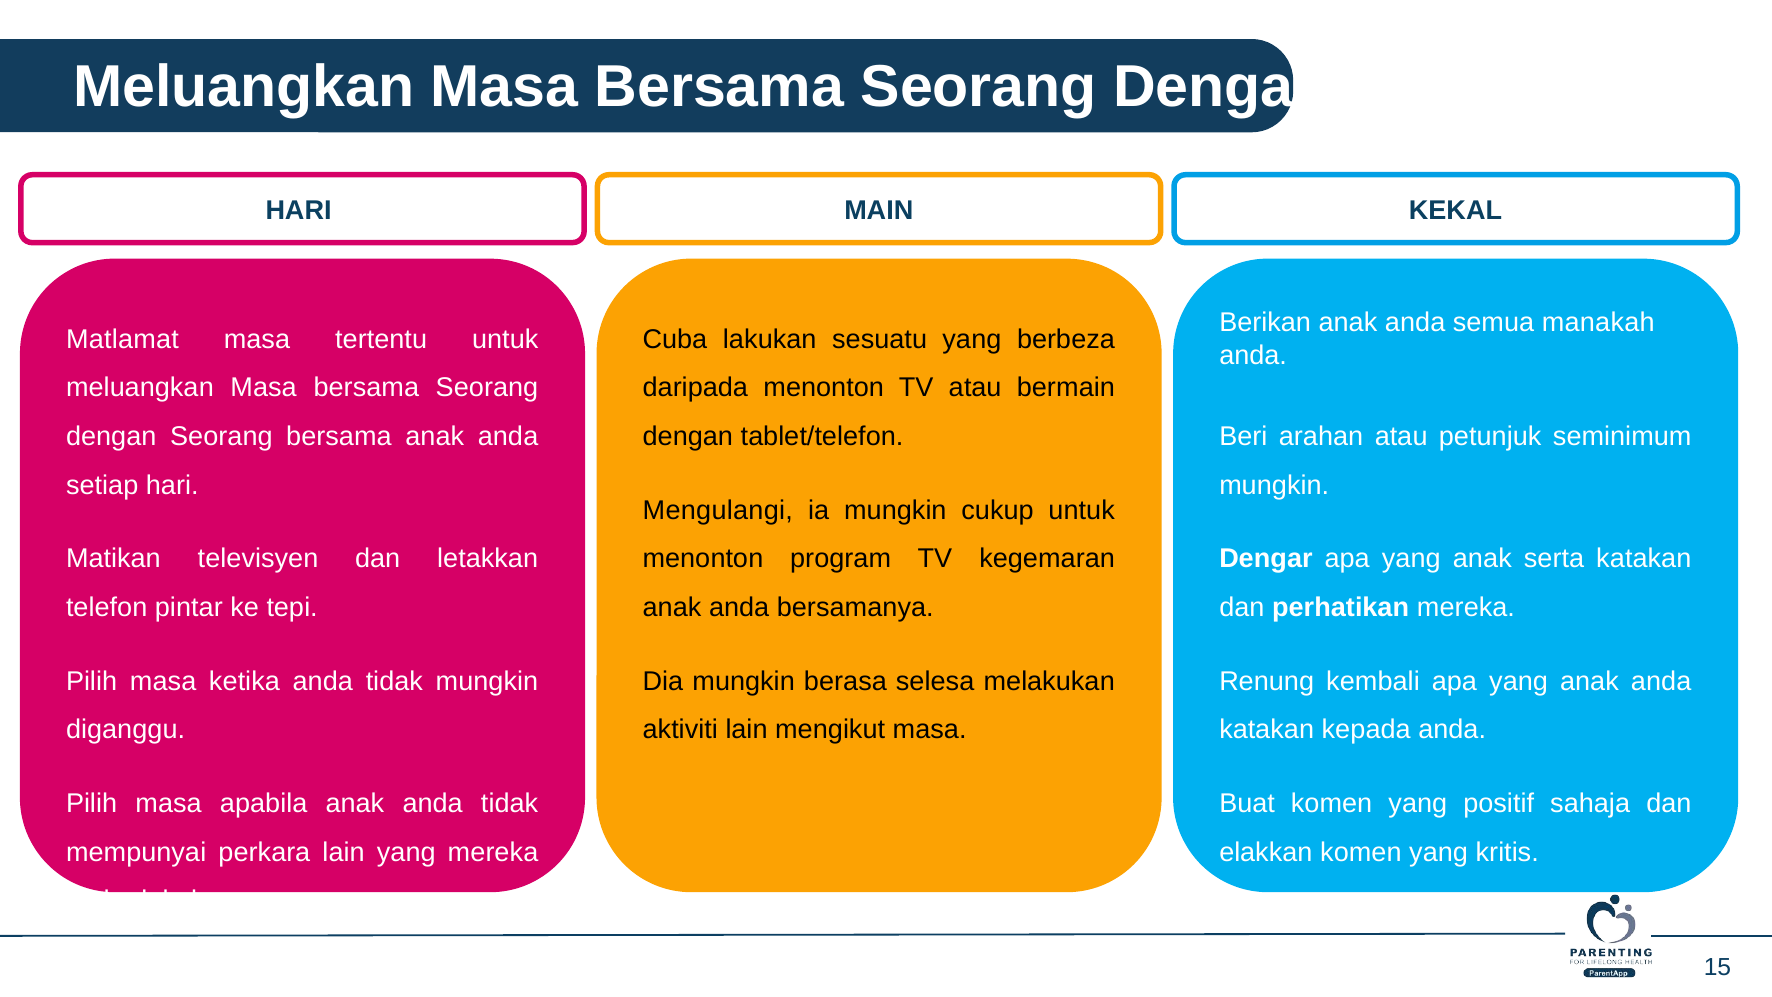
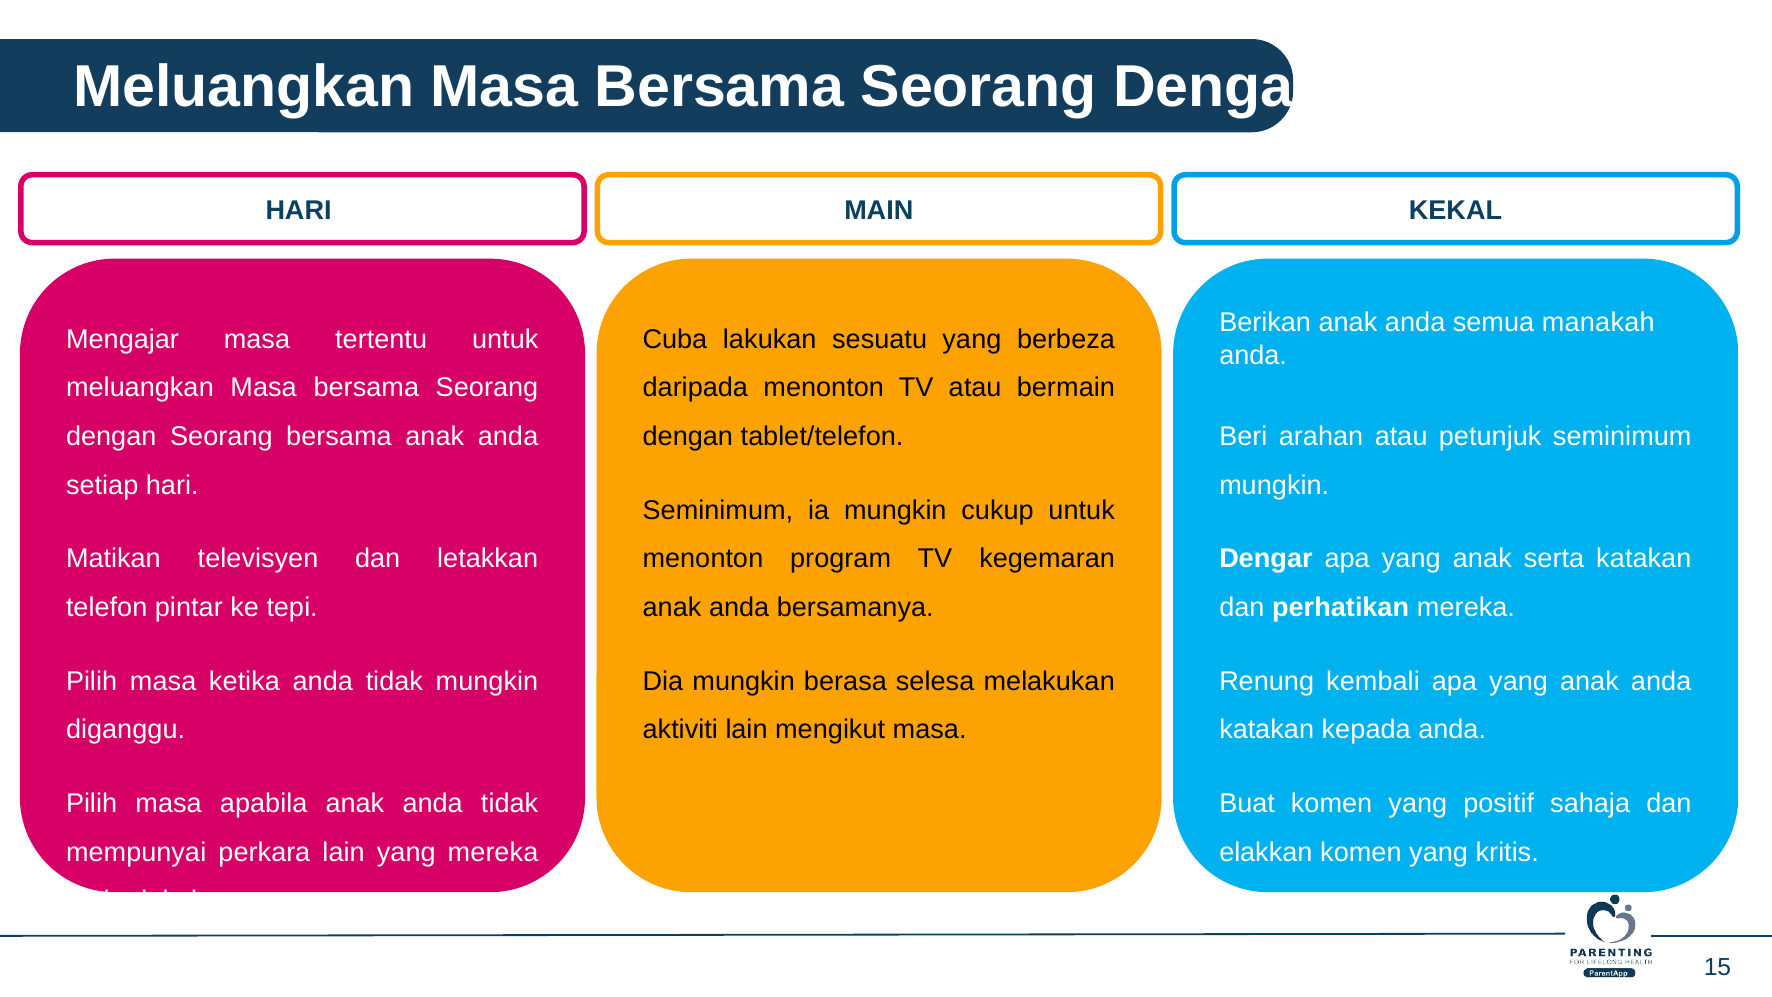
Matlamat: Matlamat -> Mengajar
Mengulangi at (718, 510): Mengulangi -> Seminimum
